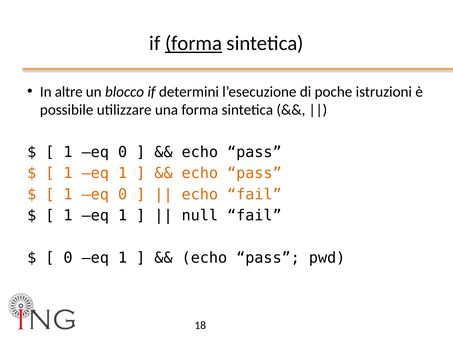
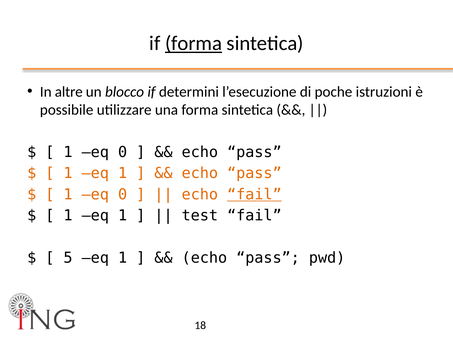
fail at (254, 194) underline: none -> present
null: null -> test
0 at (68, 258): 0 -> 5
